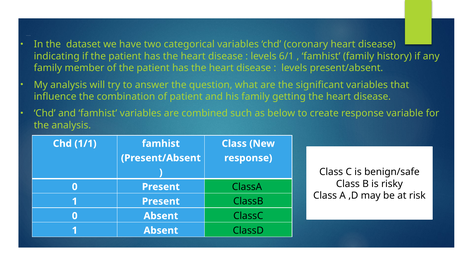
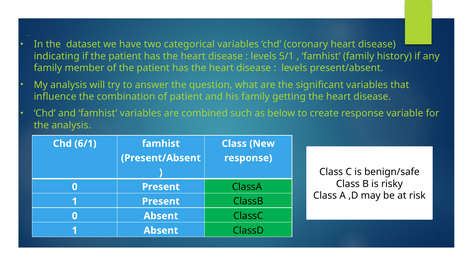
6/1: 6/1 -> 5/1
1/1: 1/1 -> 6/1
